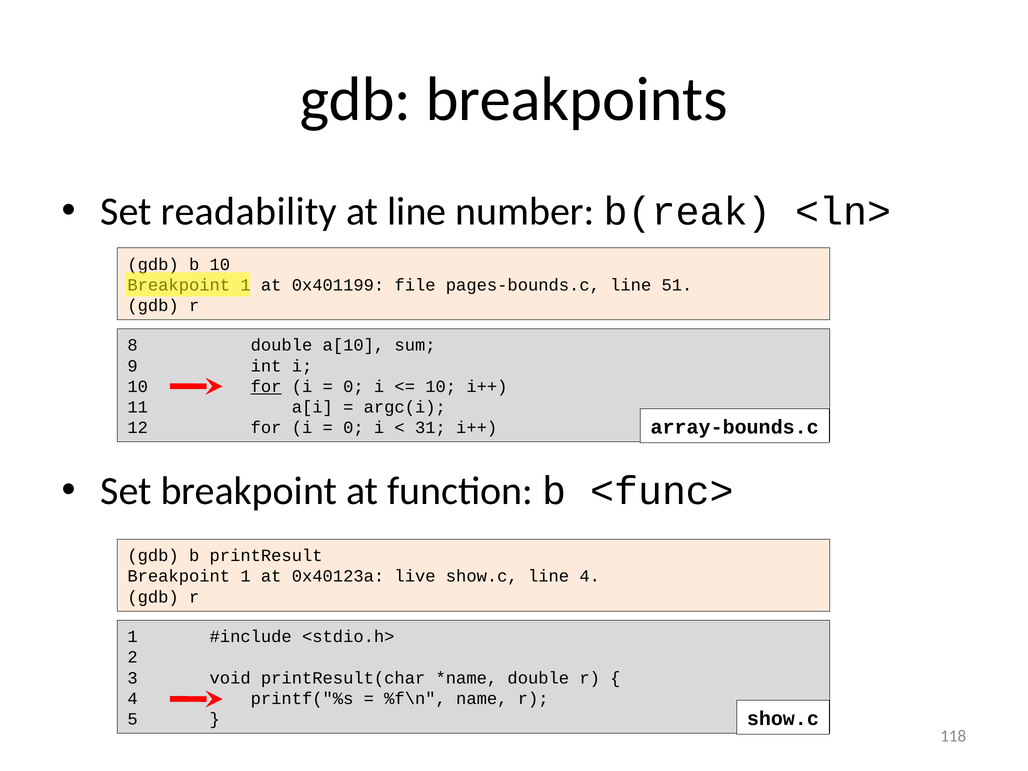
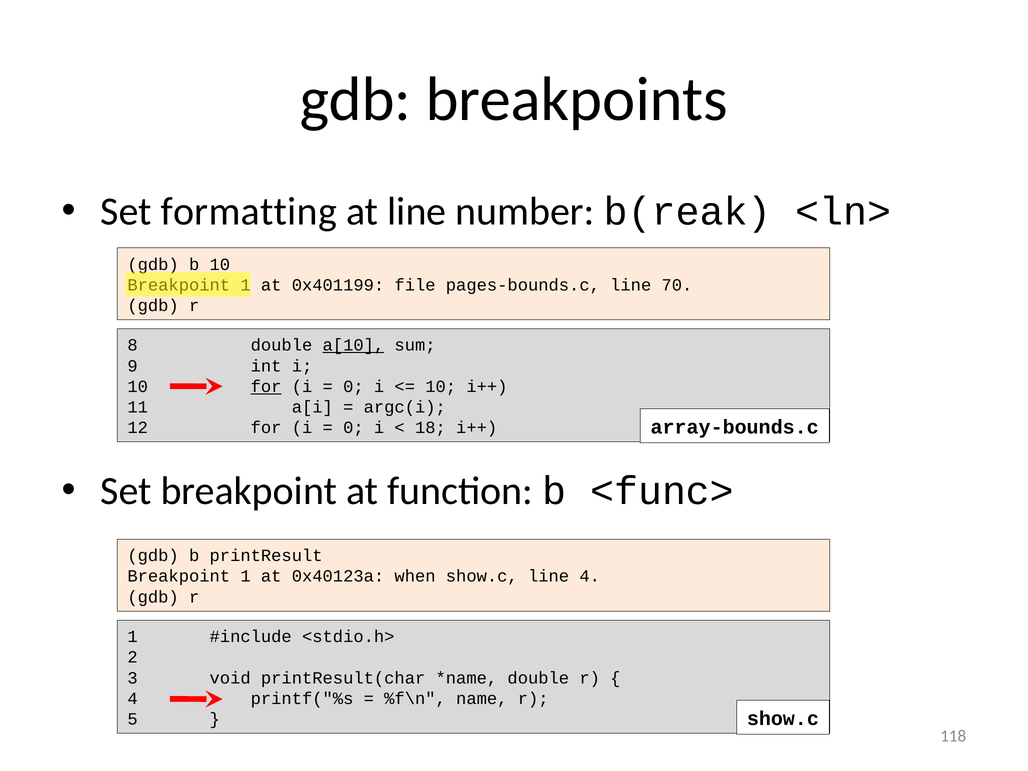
readability: readability -> formatting
51: 51 -> 70
a[10 underline: none -> present
31: 31 -> 18
live: live -> when
